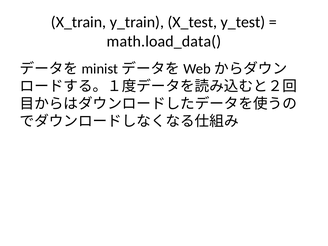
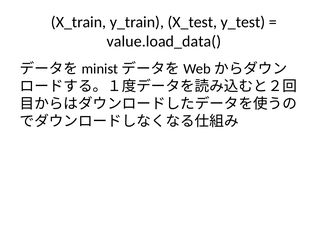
math.load_data(: math.load_data( -> value.load_data(
